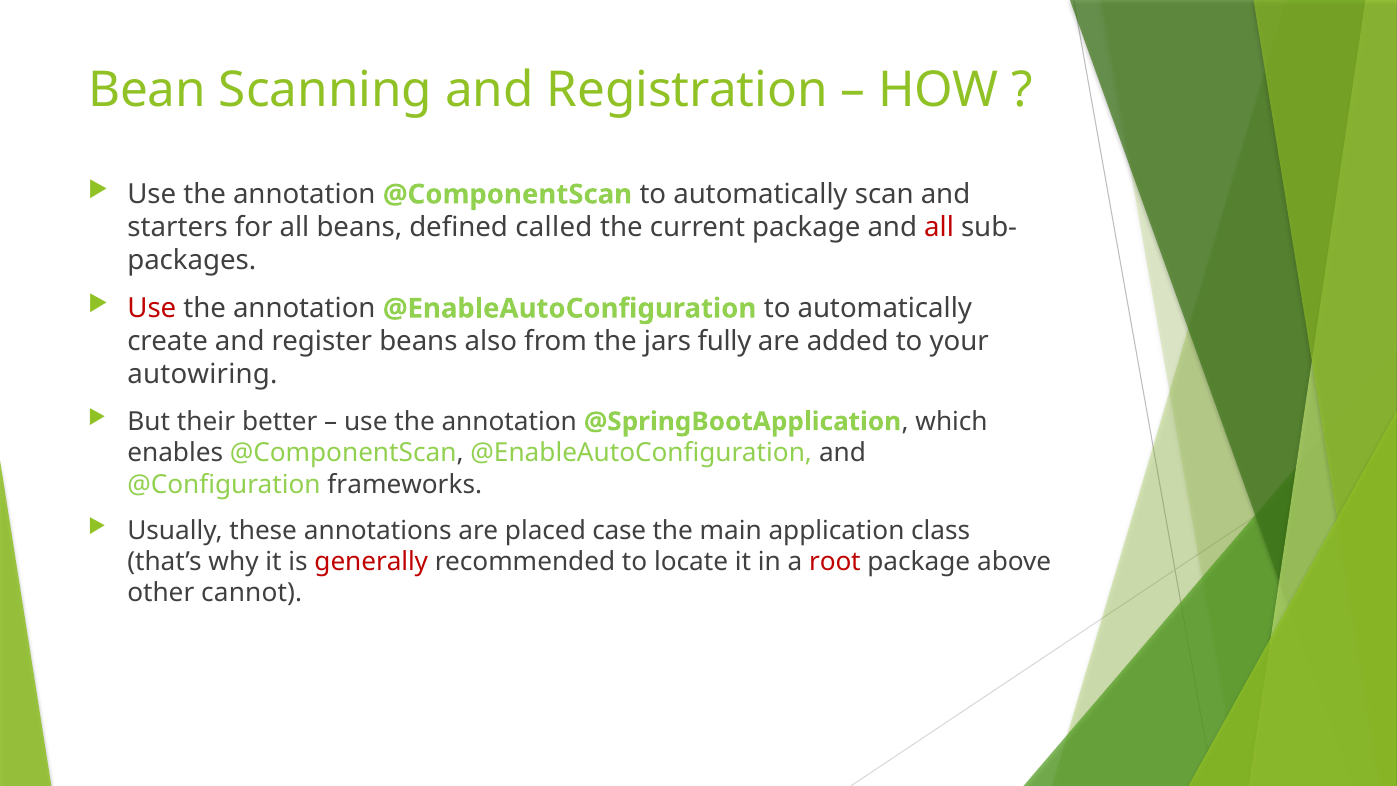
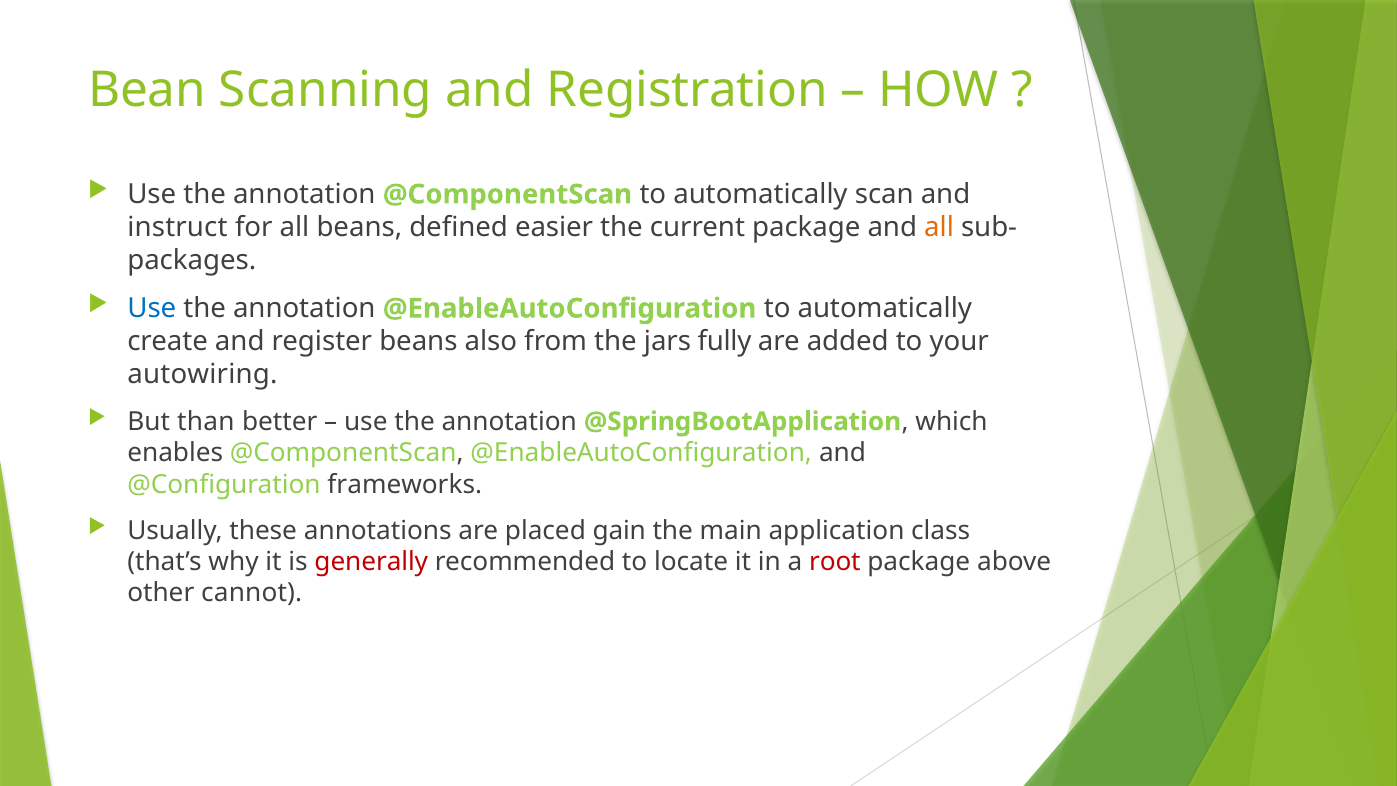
starters: starters -> instruct
called: called -> easier
all at (939, 227) colour: red -> orange
Use at (152, 308) colour: red -> blue
their: their -> than
case: case -> gain
